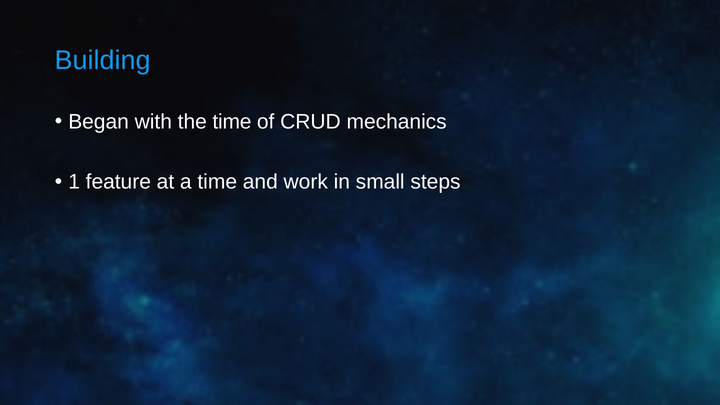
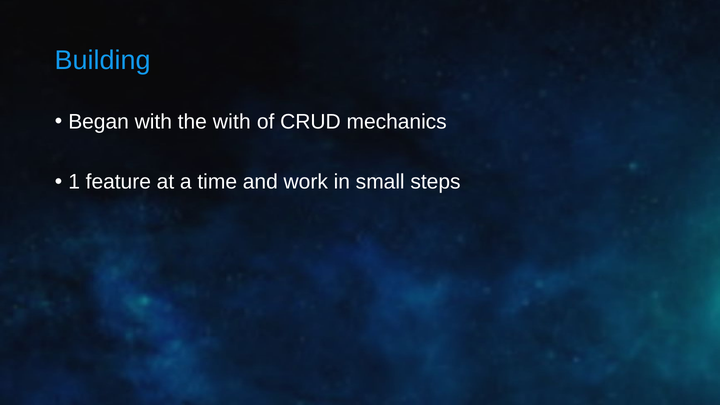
the time: time -> with
